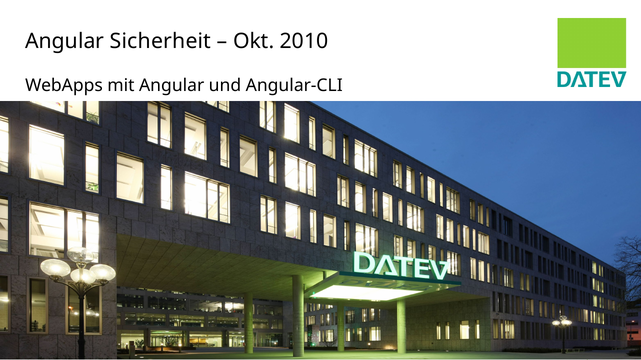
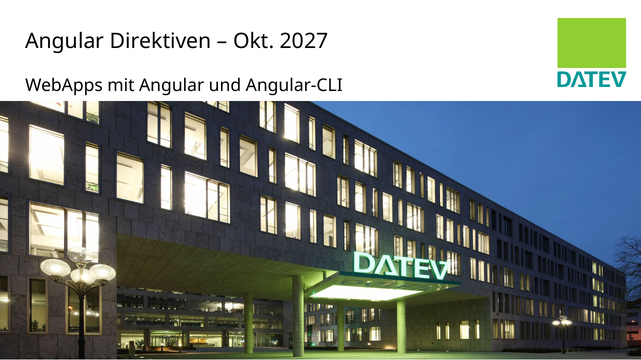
Sicherheit: Sicherheit -> Direktiven
2010: 2010 -> 2027
